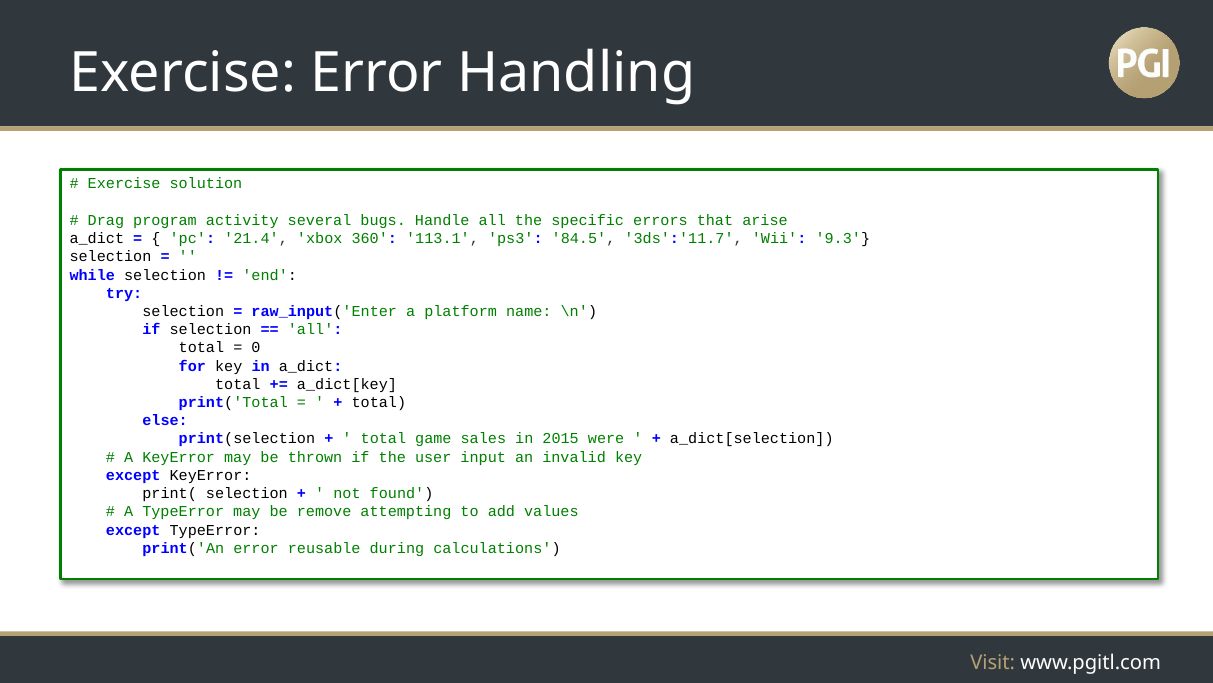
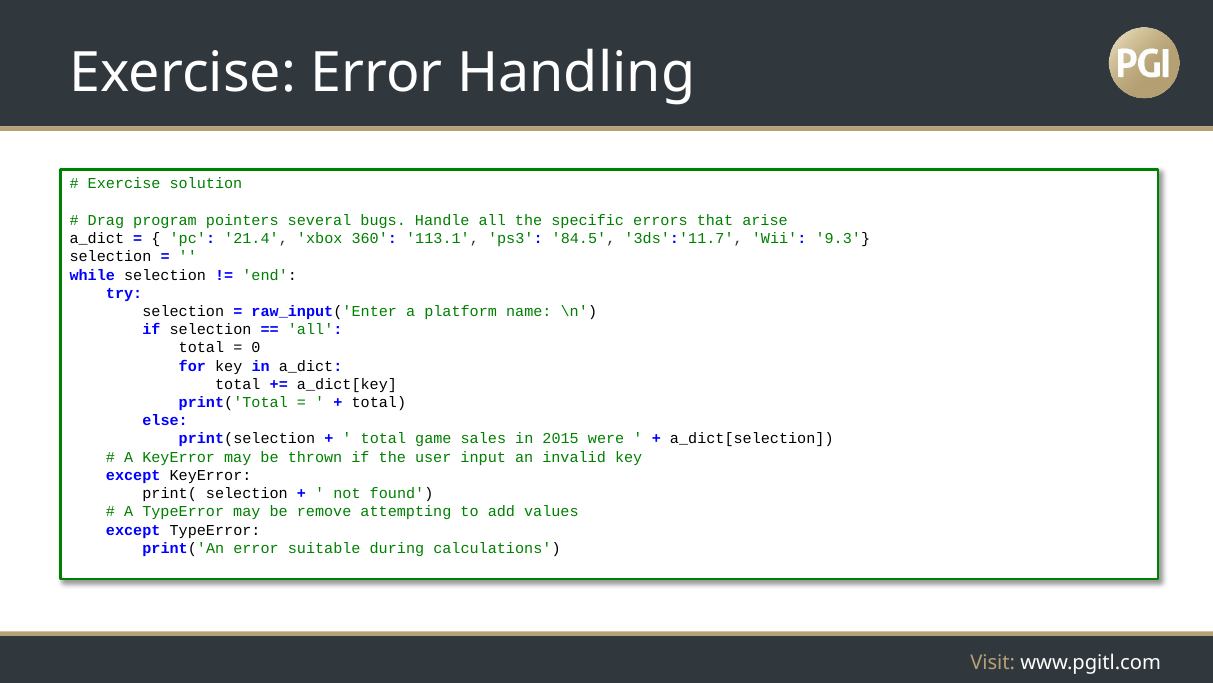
activity: activity -> pointers
reusable: reusable -> suitable
